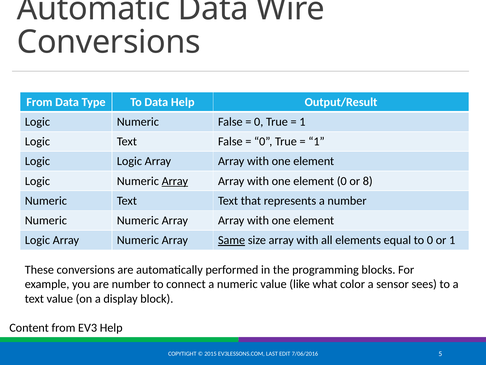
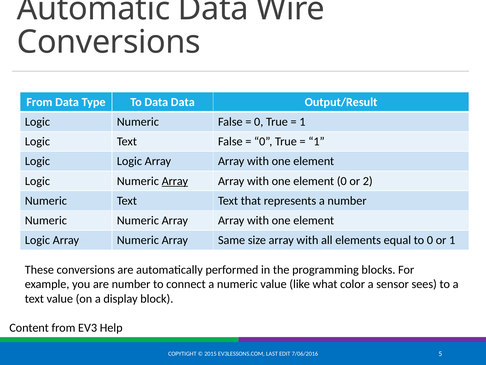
Data Help: Help -> Data
8: 8 -> 2
Same underline: present -> none
